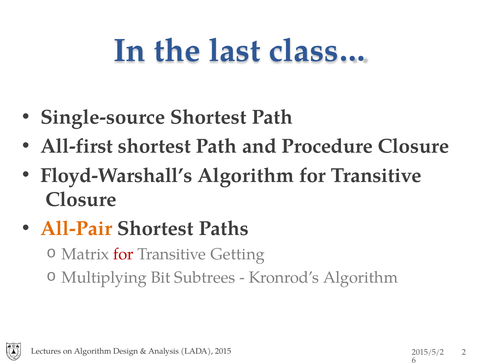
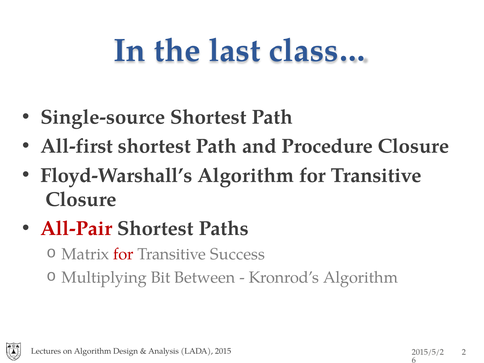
All-Pair colour: orange -> red
Getting: Getting -> Success
Subtrees: Subtrees -> Between
